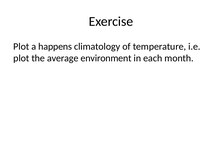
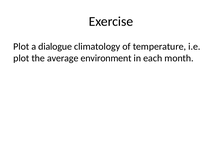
happens: happens -> dialogue
